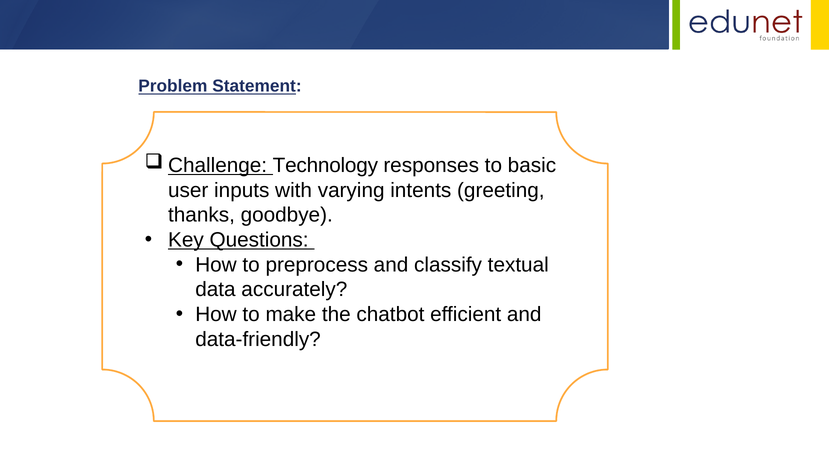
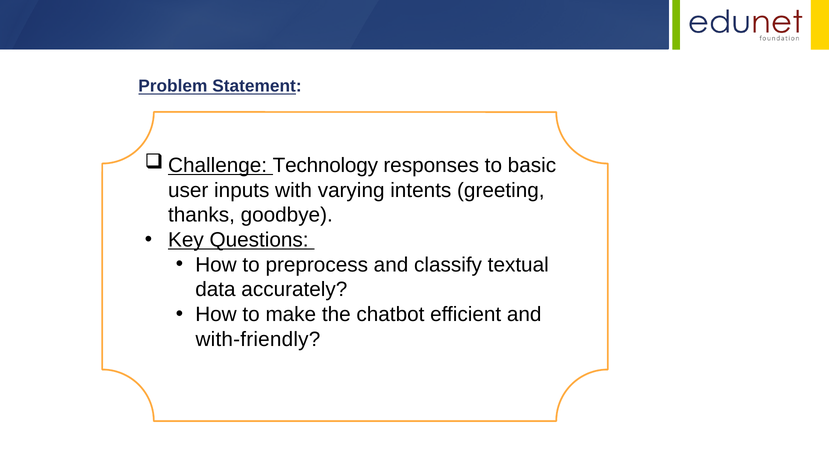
data-friendly: data-friendly -> with-friendly
